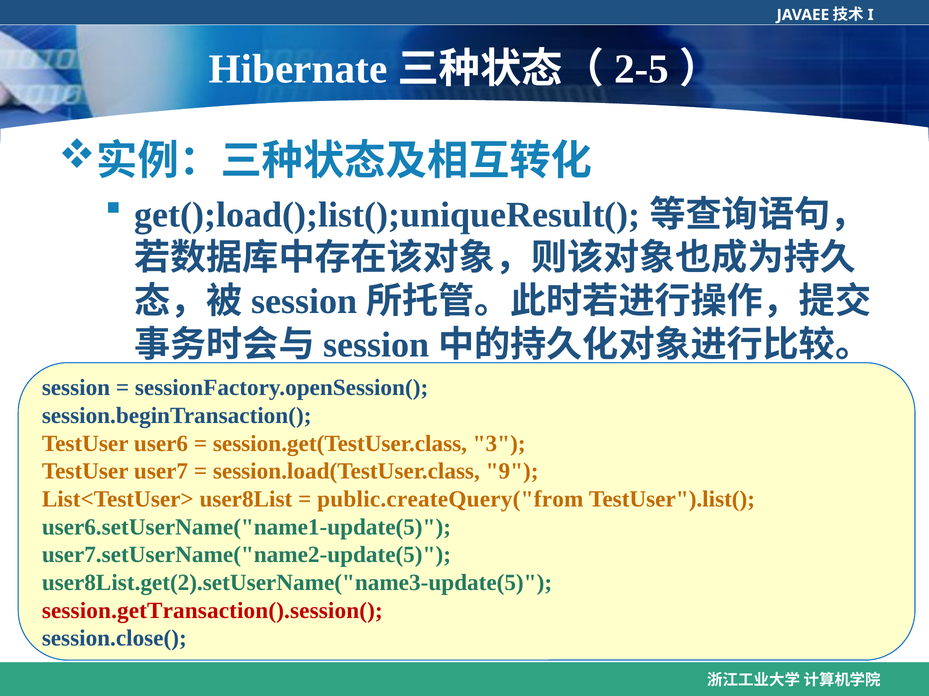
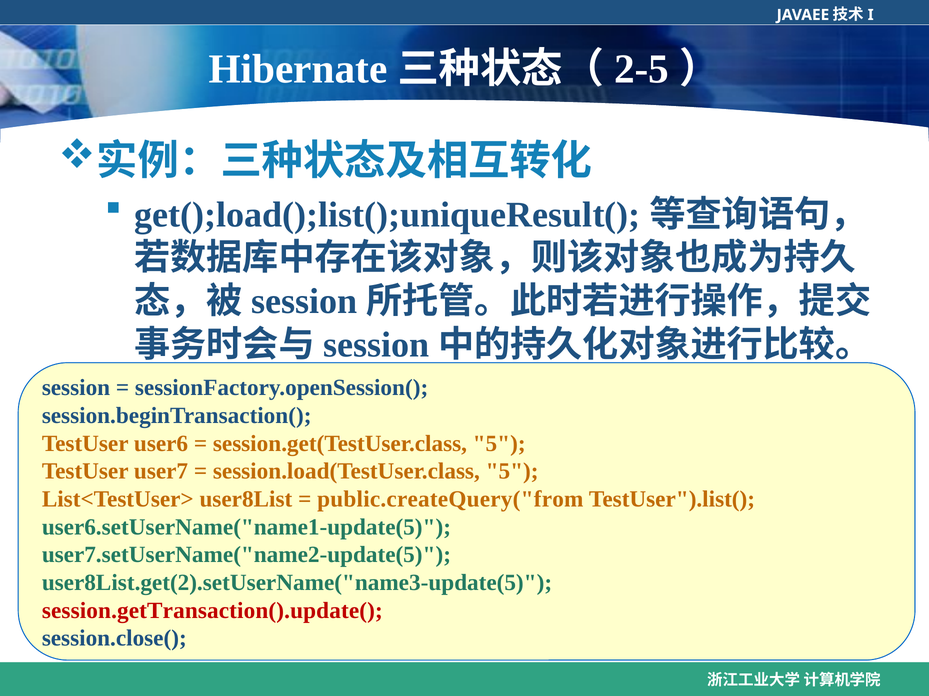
session.get(TestUser.class 3: 3 -> 5
session.load(TestUser.class 9: 9 -> 5
session.getTransaction().session(: session.getTransaction().session( -> session.getTransaction().update(
